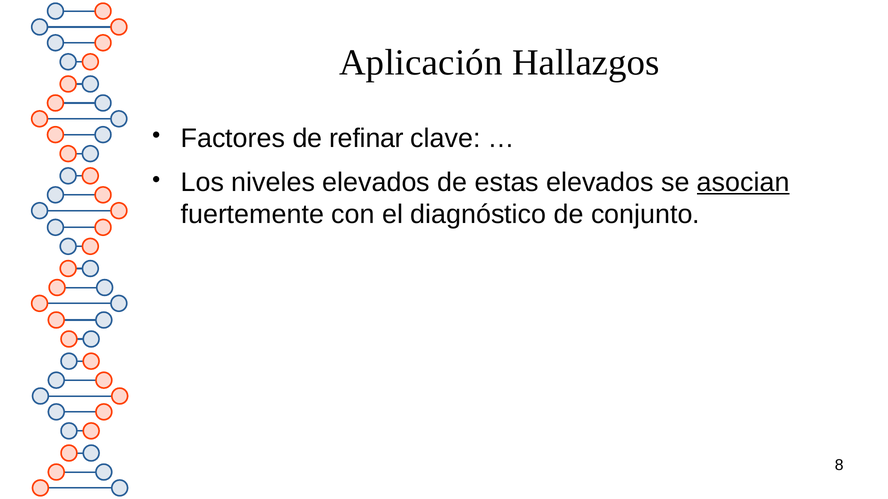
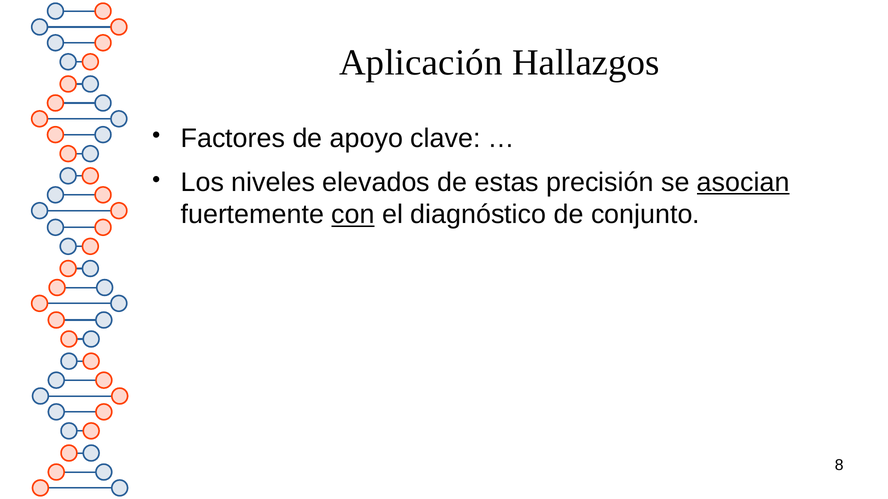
refinar: refinar -> apoyo
estas elevados: elevados -> precisión
con underline: none -> present
